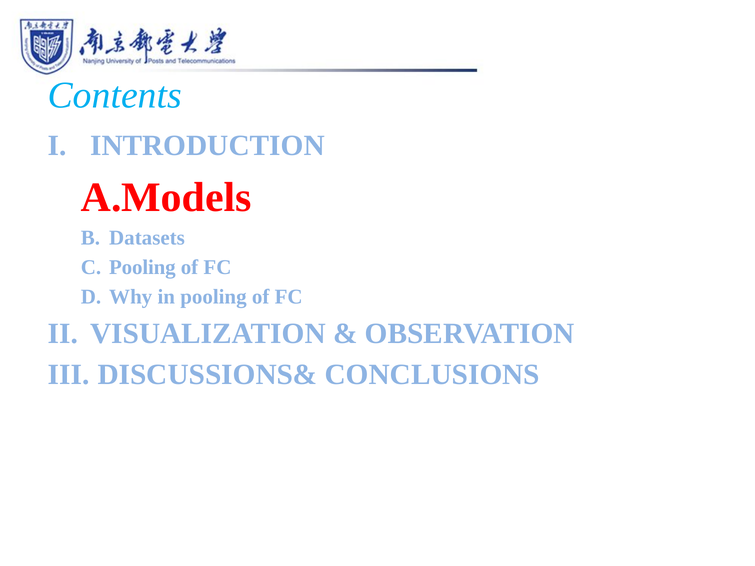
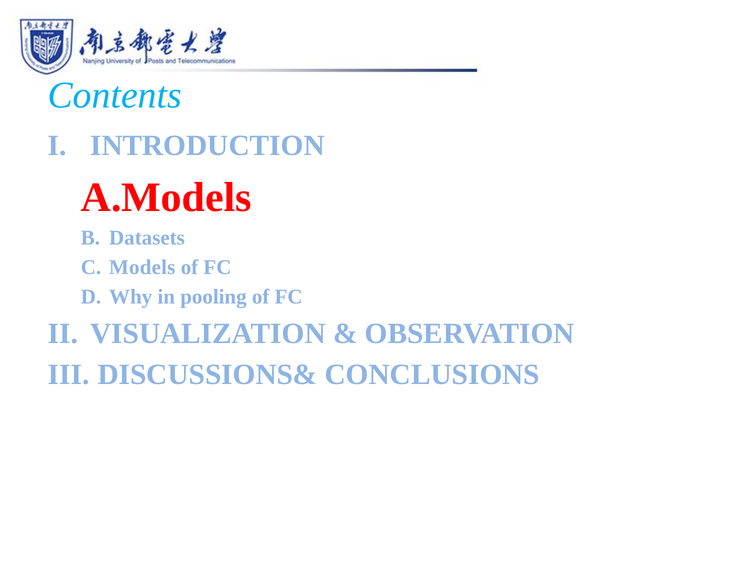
Pooling at (142, 267): Pooling -> Models
